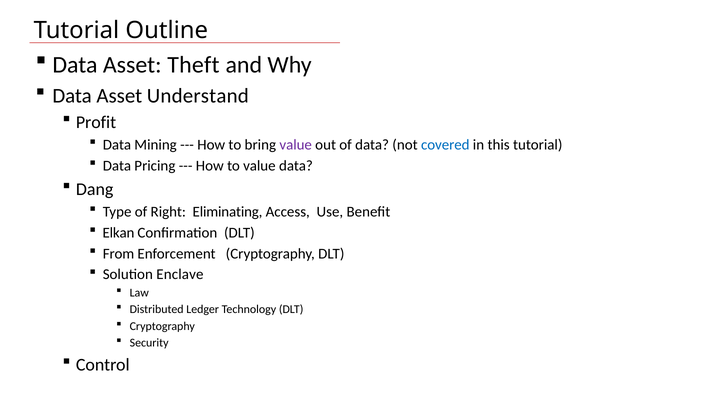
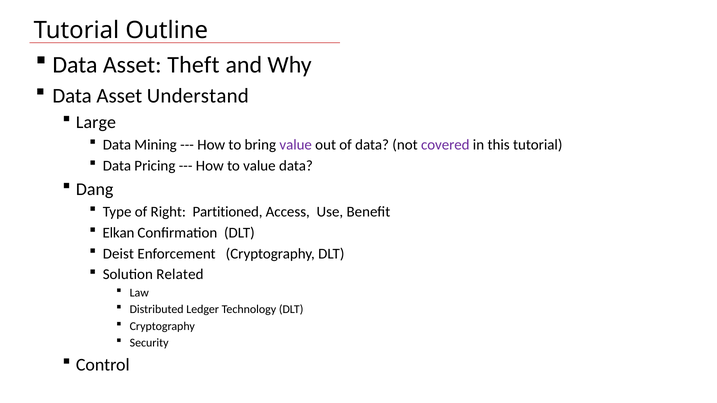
Profit: Profit -> Large
covered colour: blue -> purple
Eliminating: Eliminating -> Partitioned
From: From -> Deist
Enclave: Enclave -> Related
